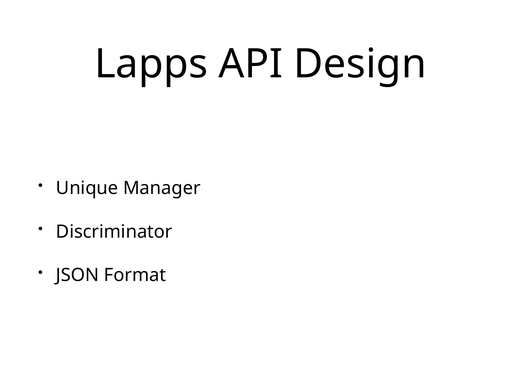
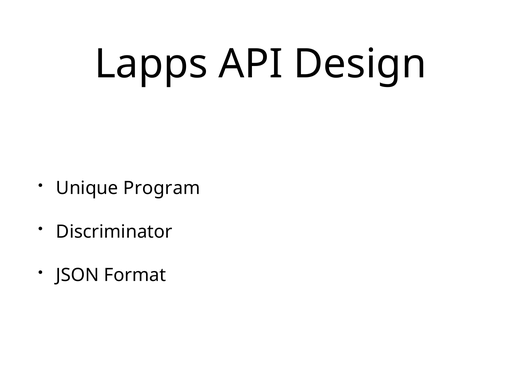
Manager: Manager -> Program
